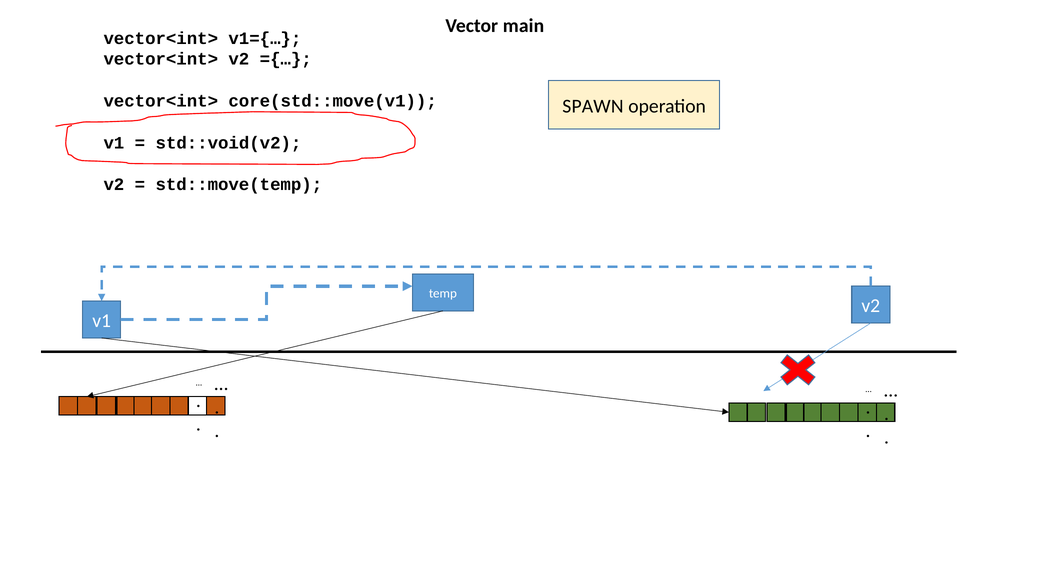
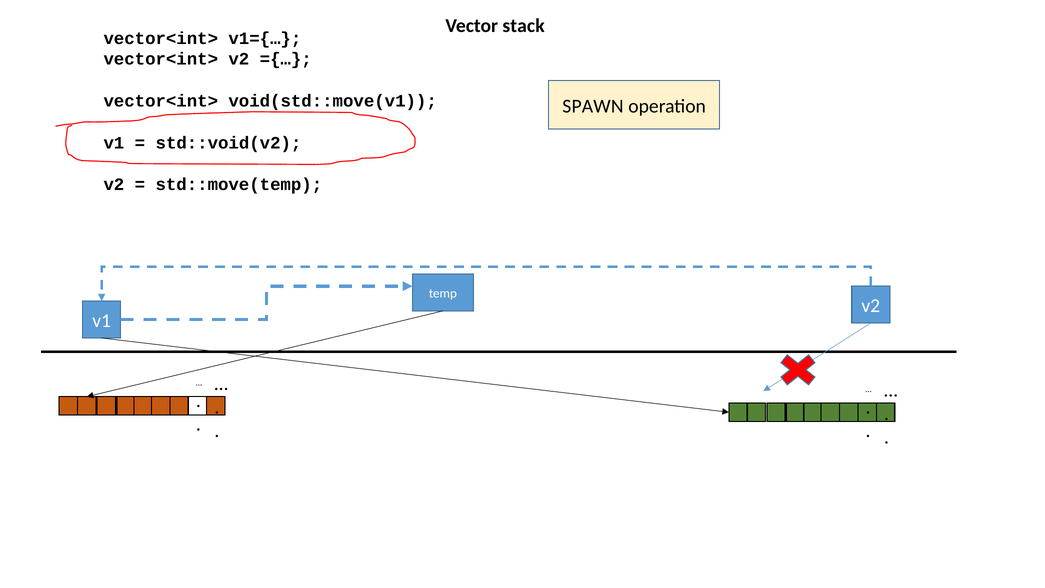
main: main -> stack
core(std::move(v1: core(std::move(v1 -> void(std::move(v1
